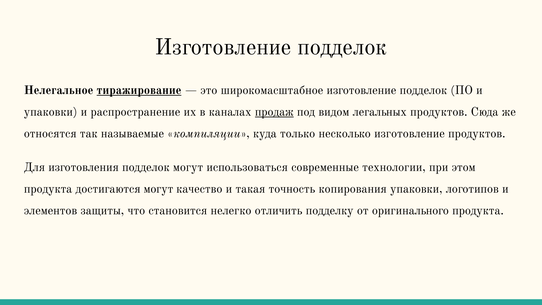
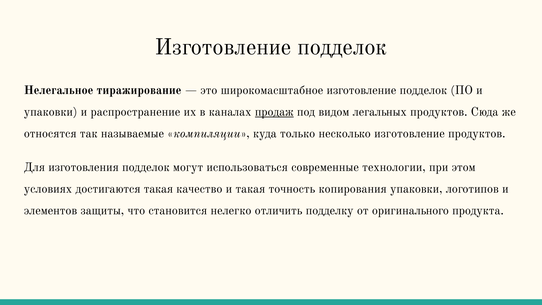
тиражирование underline: present -> none
продукта at (48, 189): продукта -> условиях
достигаются могут: могут -> такая
